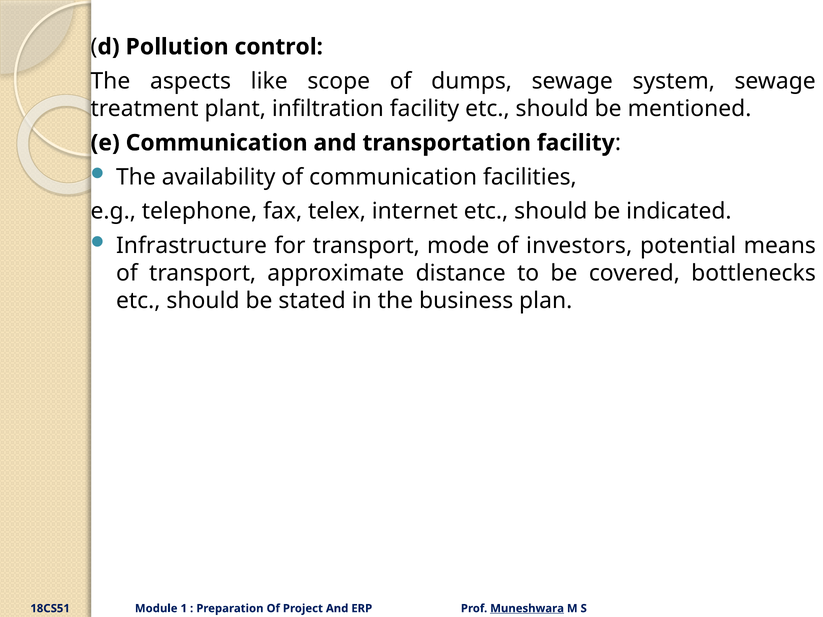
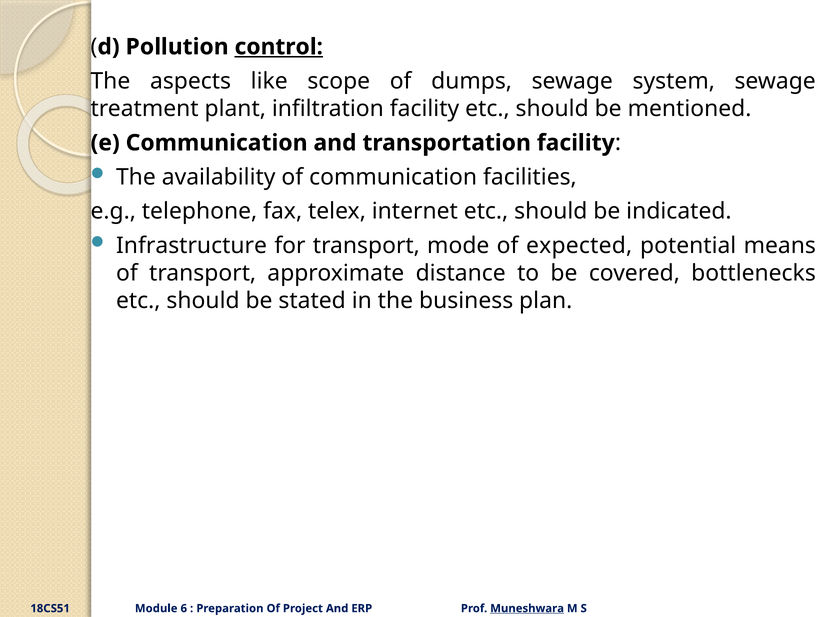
control underline: none -> present
investors: investors -> expected
1: 1 -> 6
